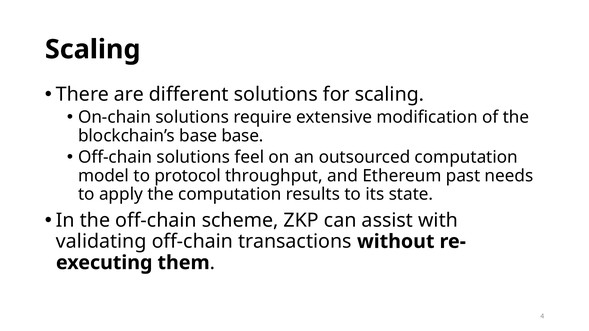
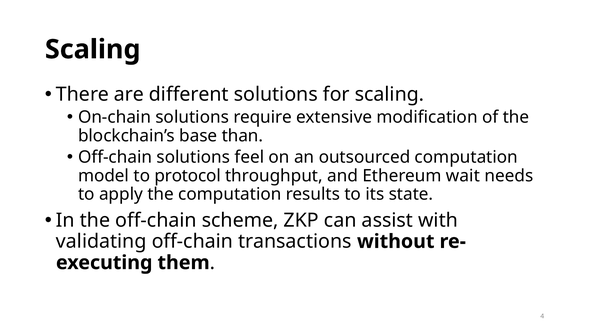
base base: base -> than
past: past -> wait
